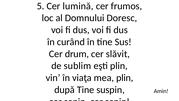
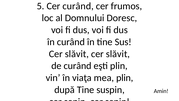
Cer lumină: lumină -> curând
drum at (77, 54): drum -> slăvit
de sublim: sublim -> curând
